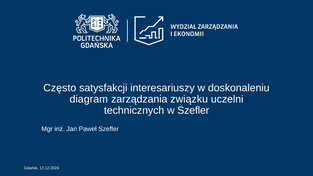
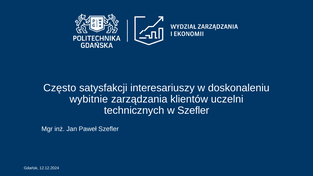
diagram: diagram -> wybitnie
związku: związku -> klientów
